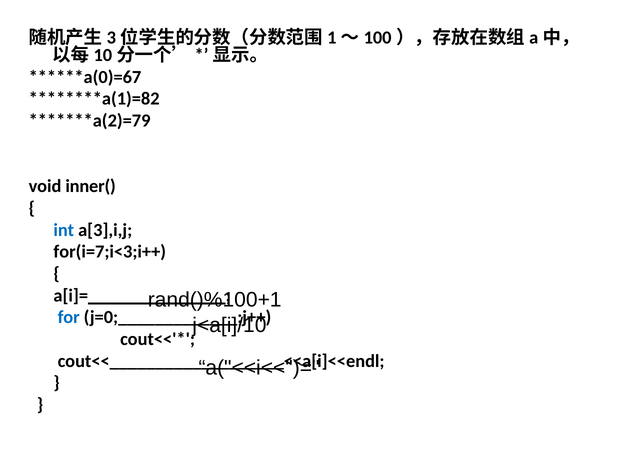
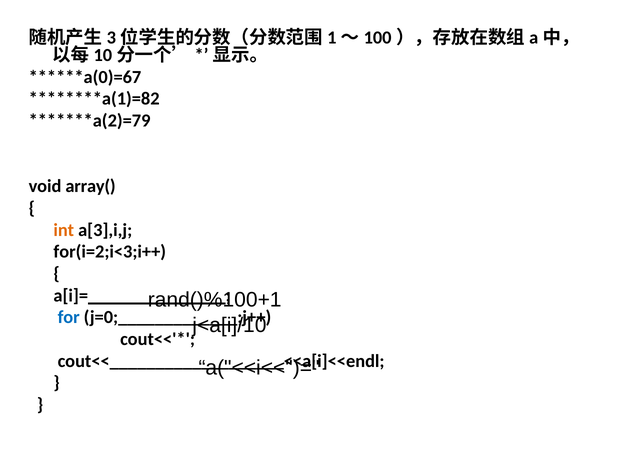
inner(: inner( -> array(
int colour: blue -> orange
for(i=7;i<3;i++: for(i=7;i<3;i++ -> for(i=2;i<3;i++
